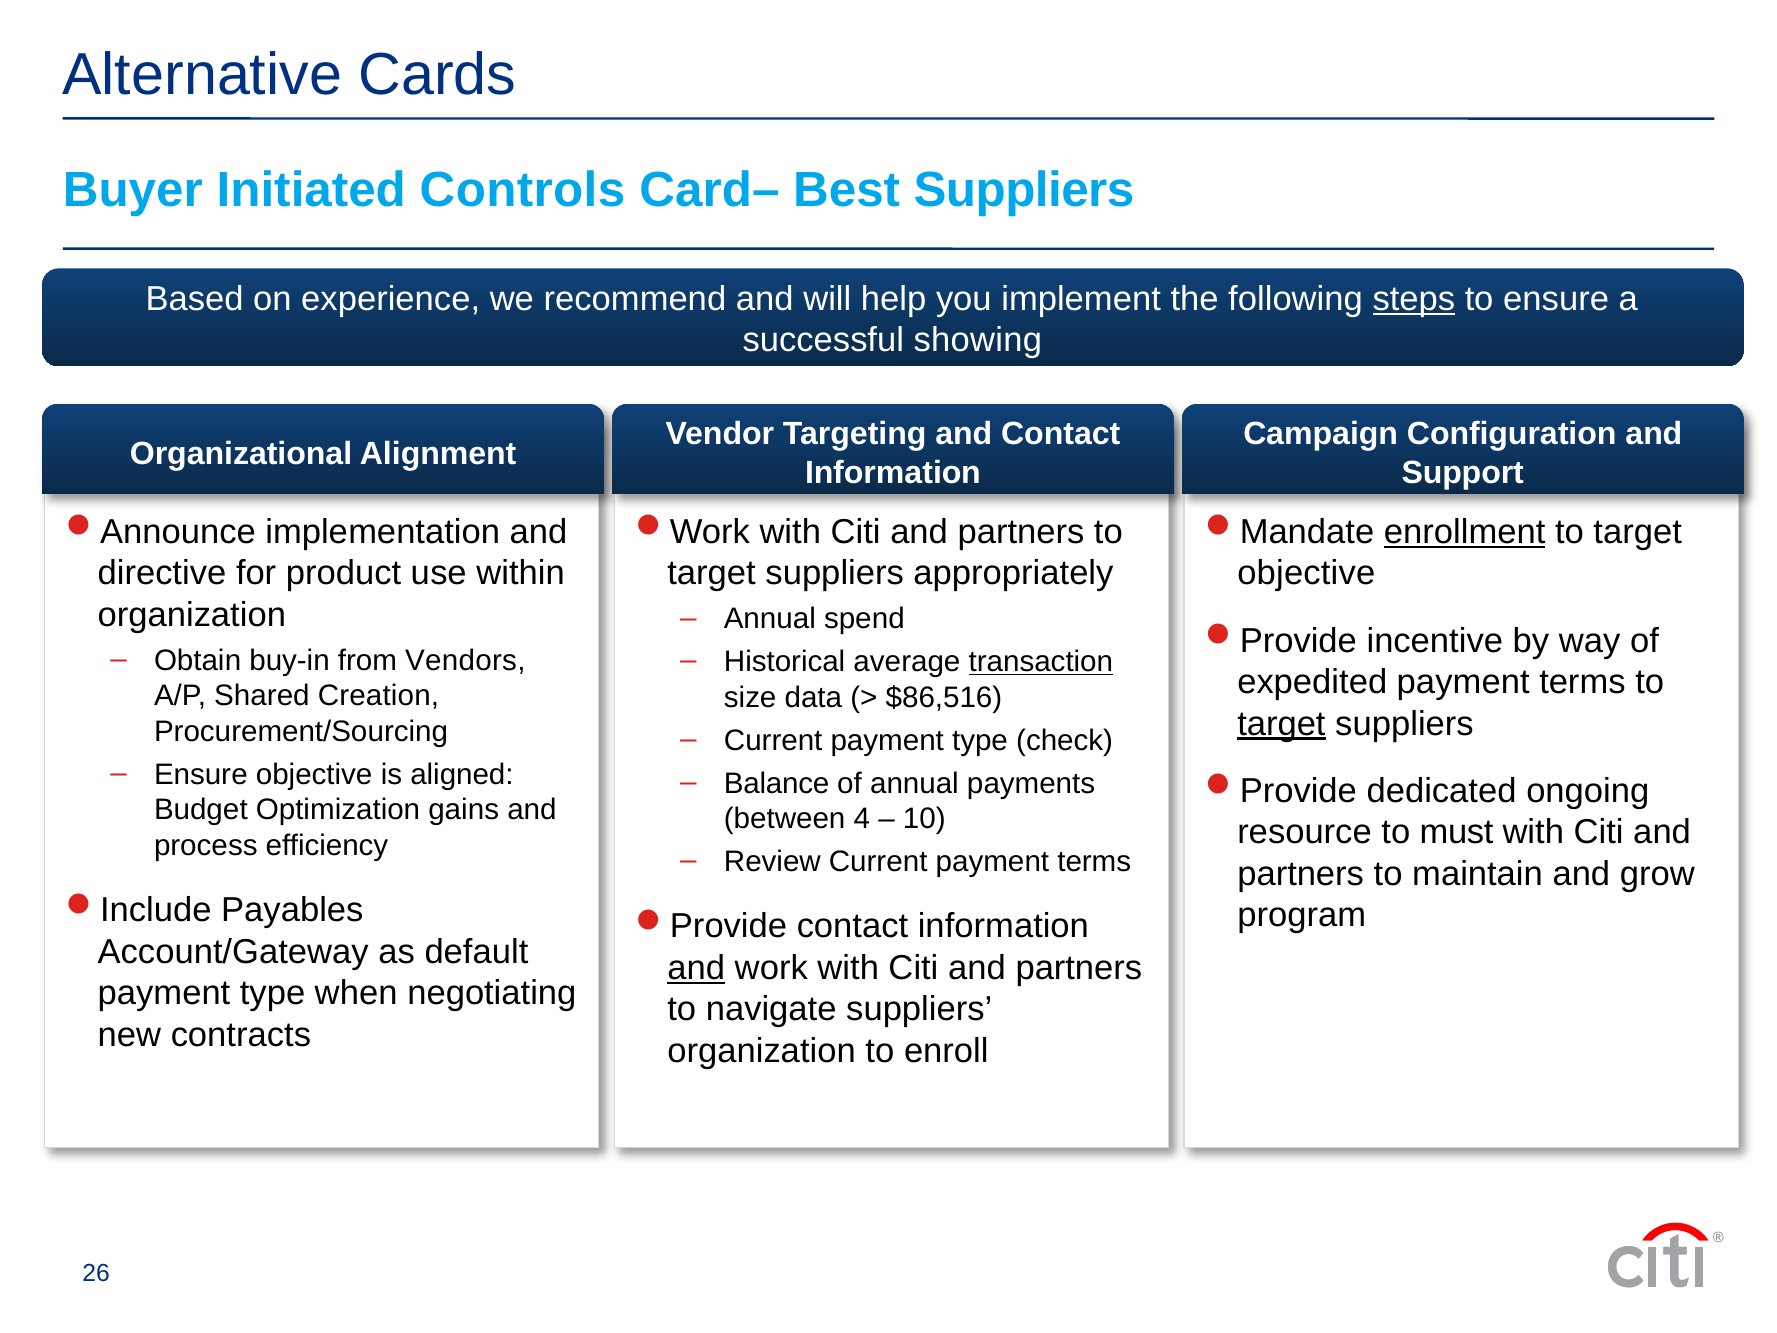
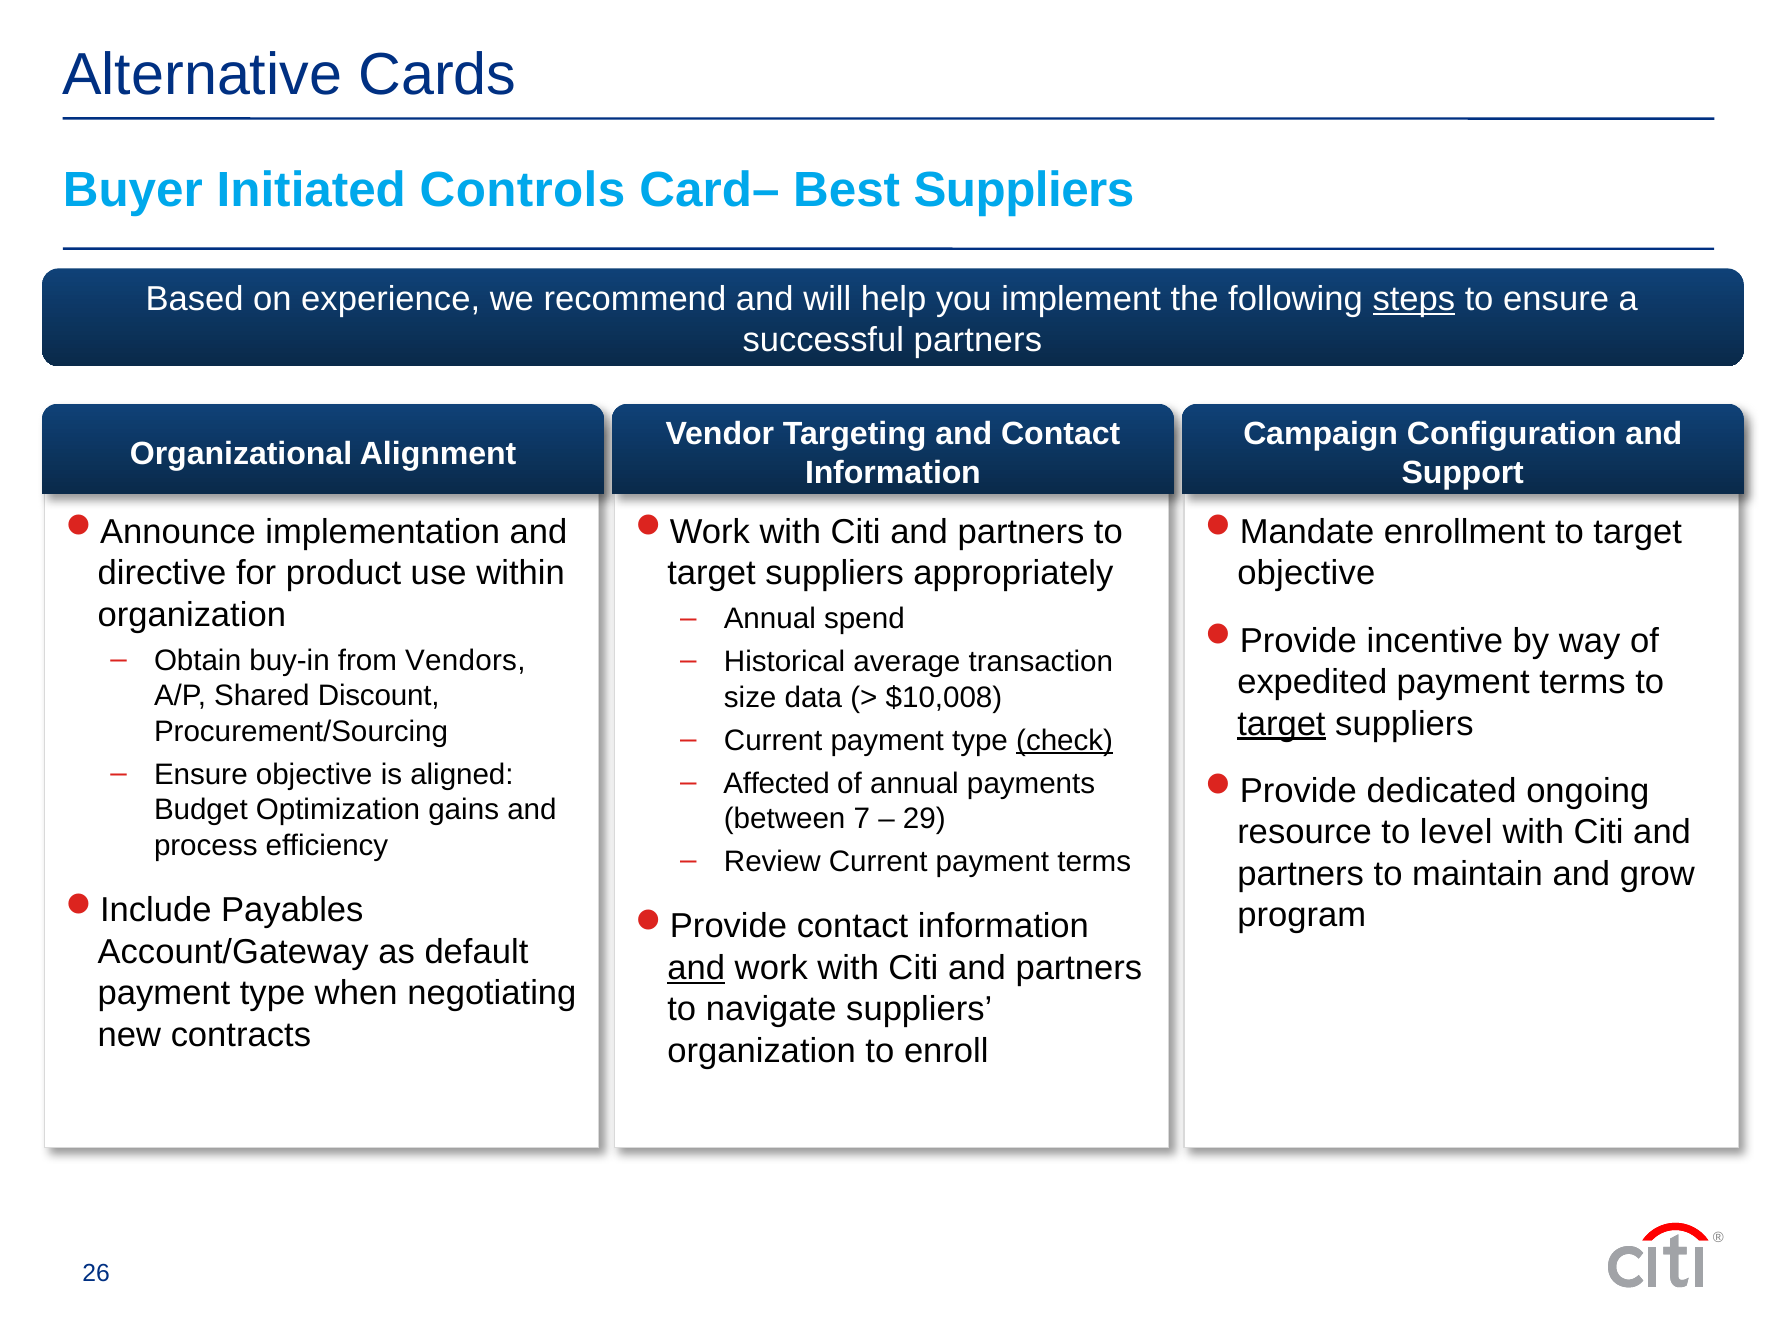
successful showing: showing -> partners
enrollment underline: present -> none
transaction underline: present -> none
Creation: Creation -> Discount
$86,516: $86,516 -> $10,008
check underline: none -> present
Balance: Balance -> Affected
4: 4 -> 7
10: 10 -> 29
must: must -> level
